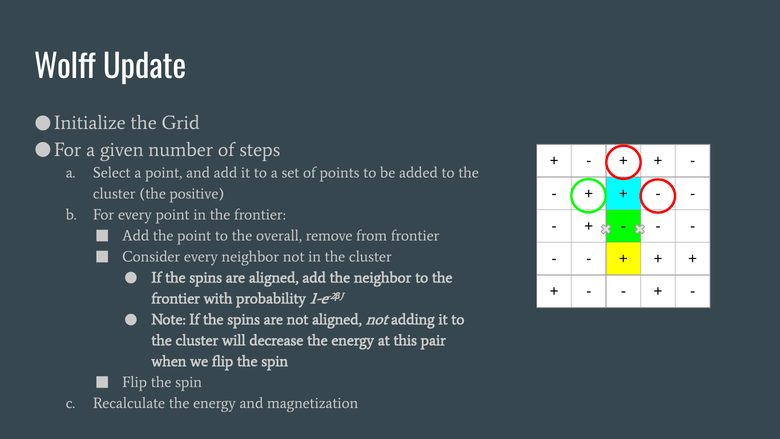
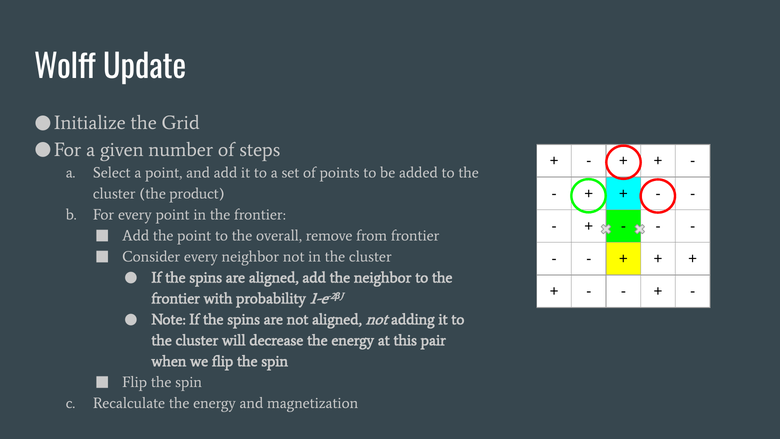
positive: positive -> product
